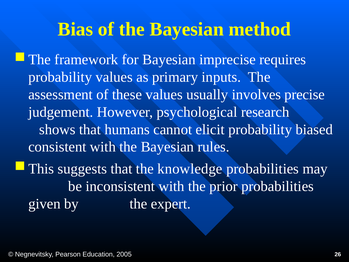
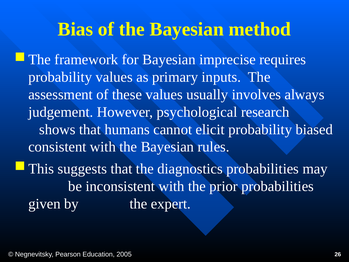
precise: precise -> always
knowledge: knowledge -> diagnostics
